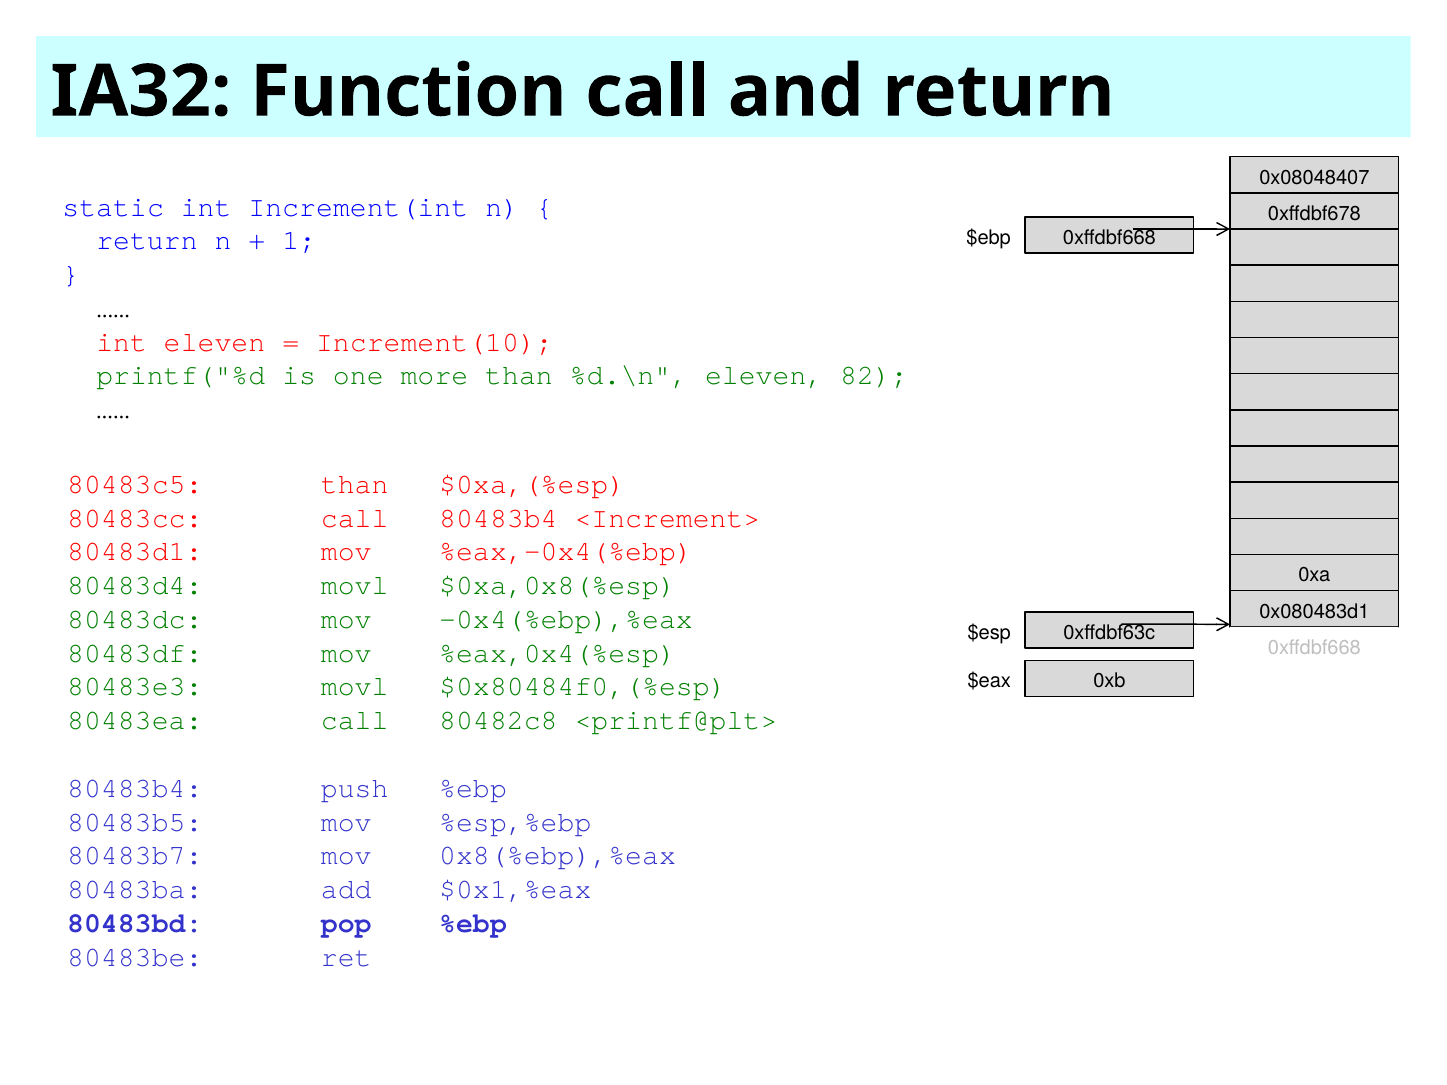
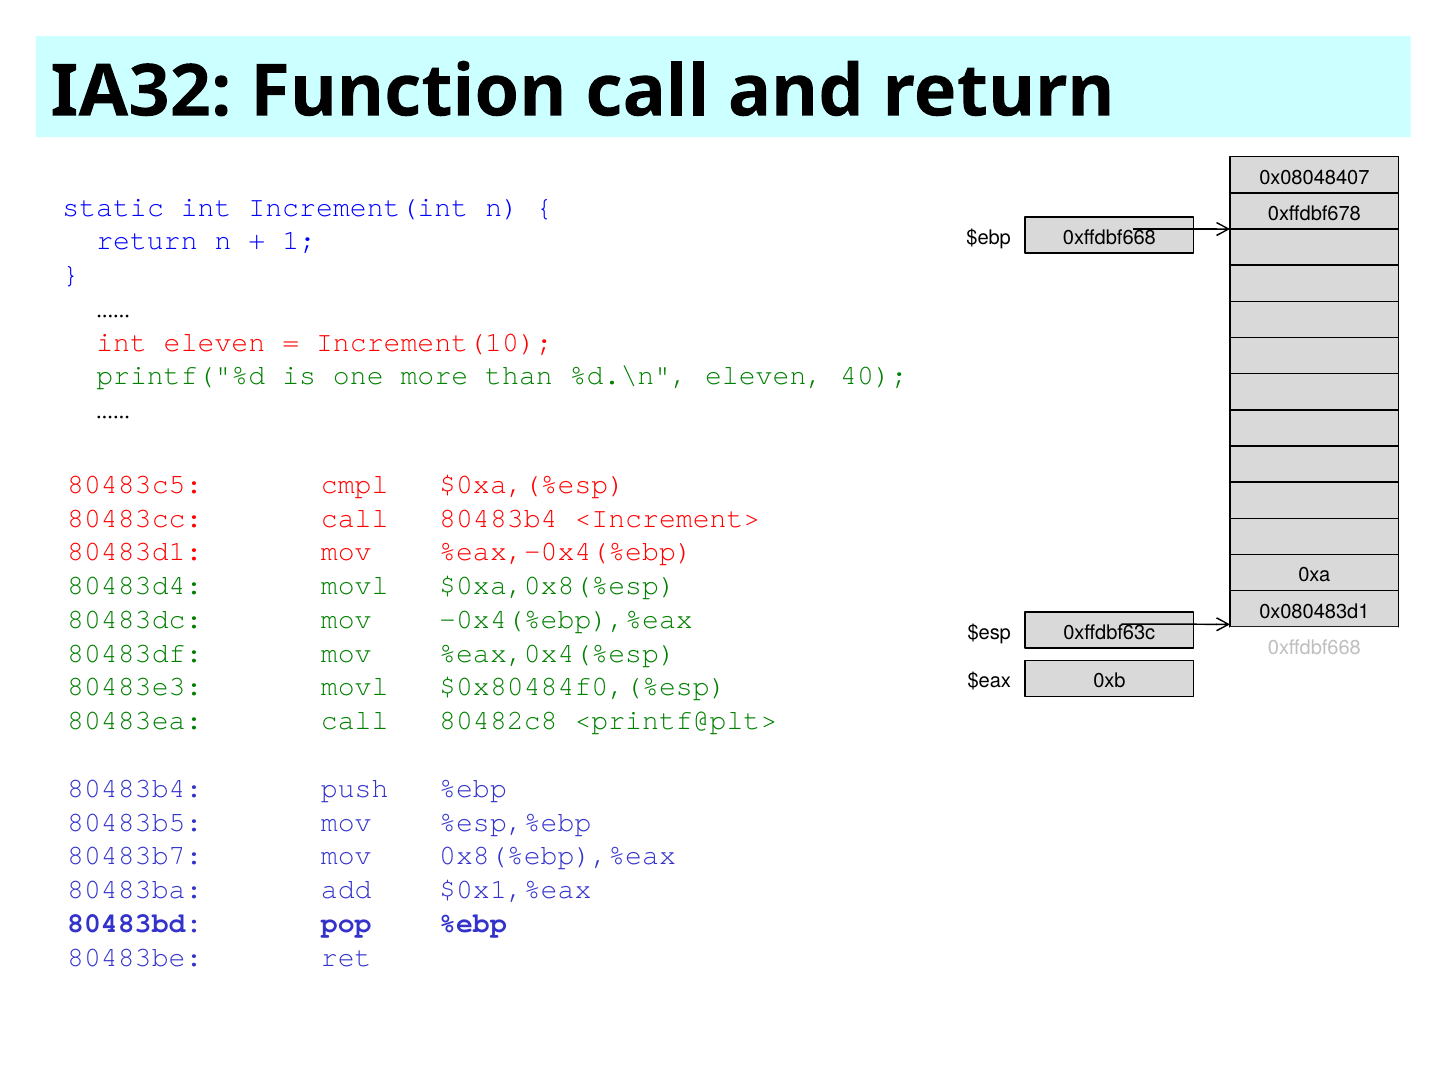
82: 82 -> 40
80483c5 than: than -> cmpl
